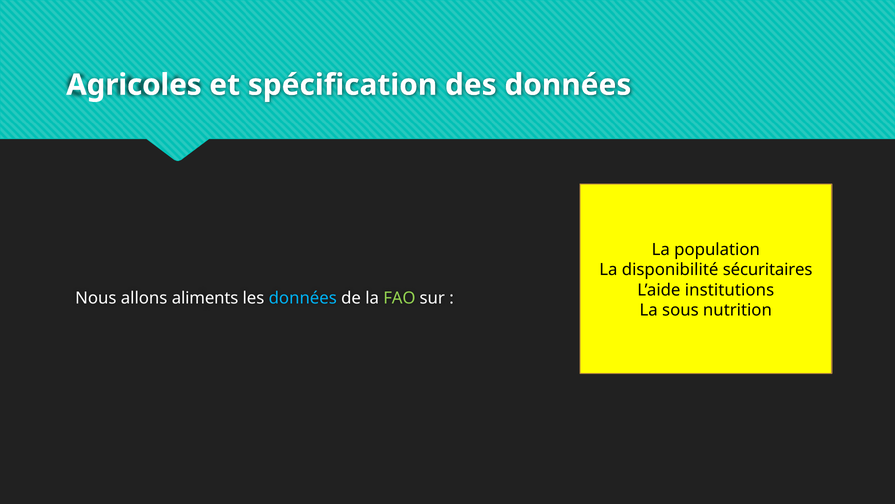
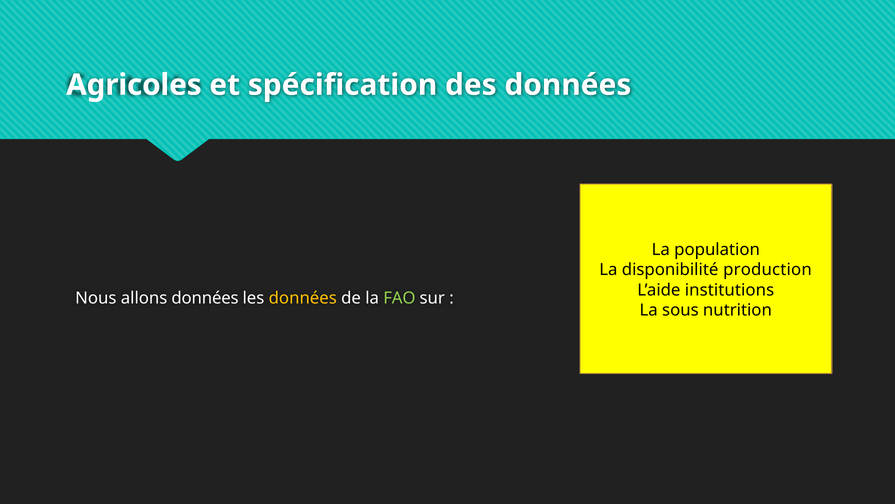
sécuritaires: sécuritaires -> production
allons aliments: aliments -> données
données at (303, 298) colour: light blue -> yellow
